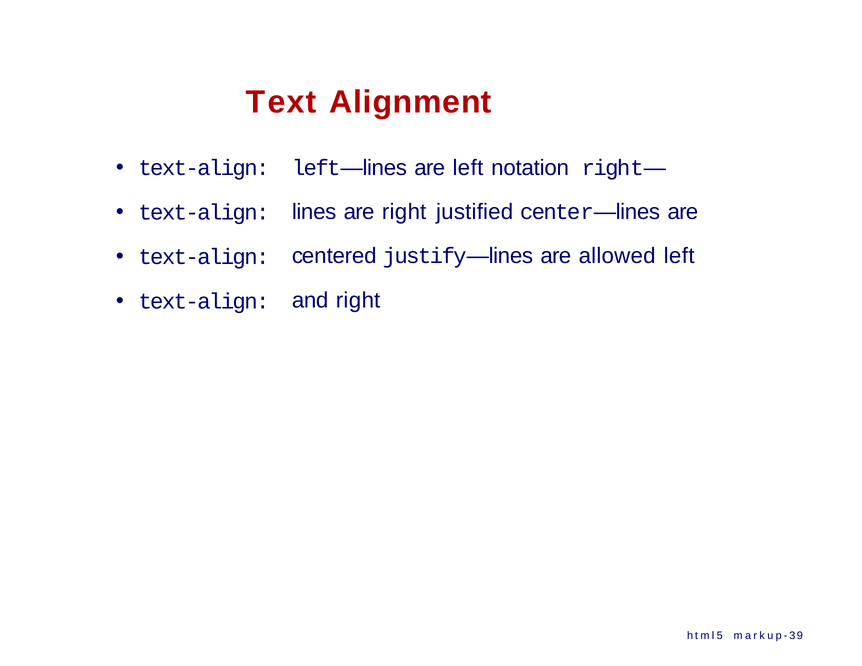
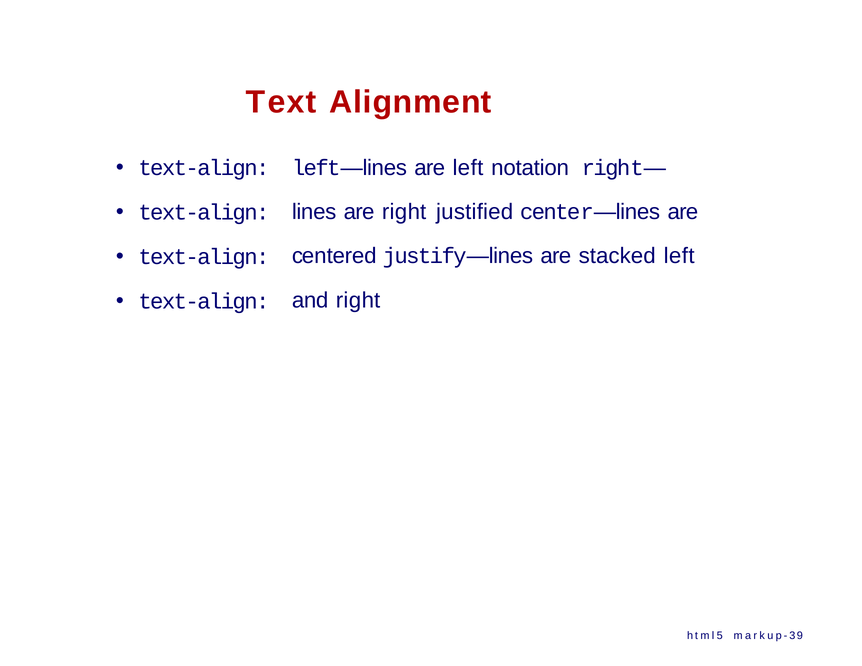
allowed: allowed -> stacked
